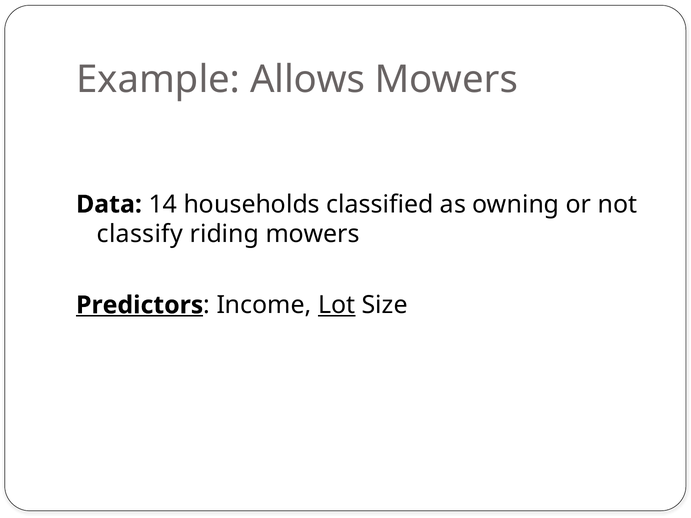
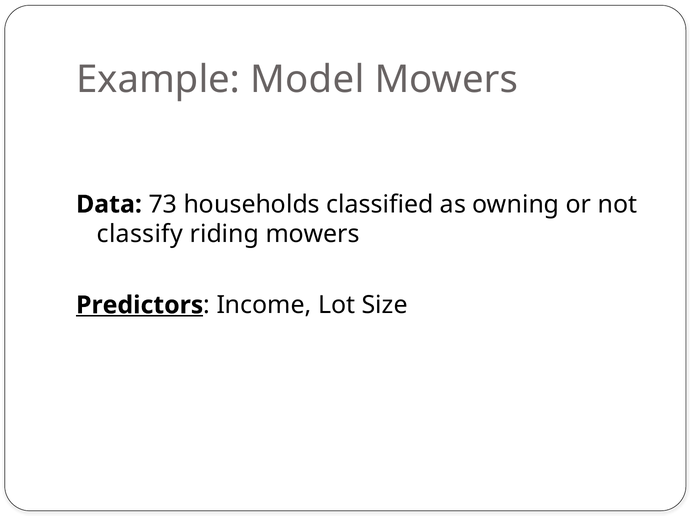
Allows: Allows -> Model
14: 14 -> 73
Lot underline: present -> none
